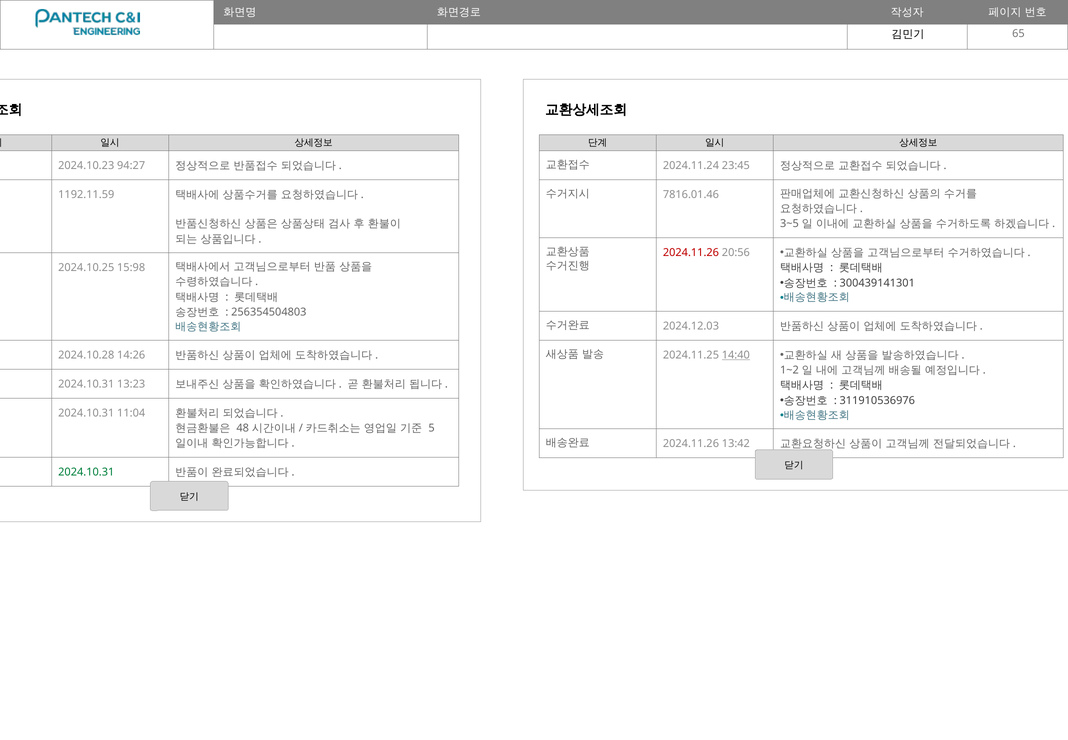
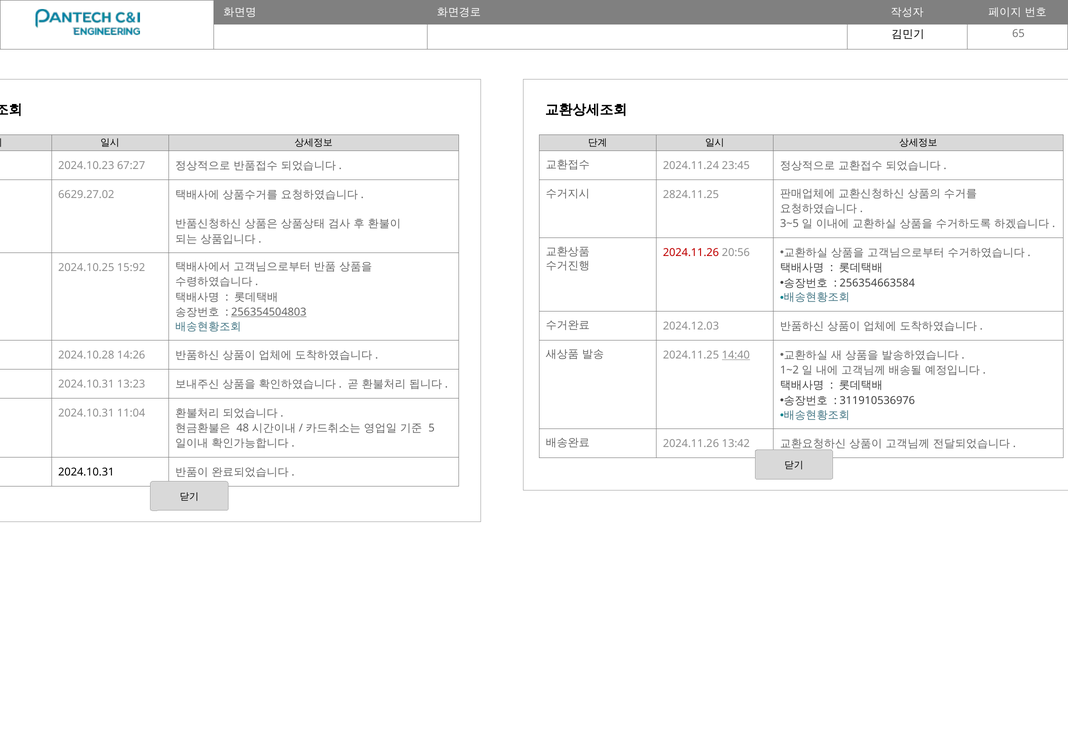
94:27: 94:27 -> 67:27
1192.11.59: 1192.11.59 -> 6629.27.02
7816.01.46: 7816.01.46 -> 2824.11.25
15:98: 15:98 -> 15:92
300439141301: 300439141301 -> 256354663584
256354504803 underline: none -> present
2024.10.31 at (86, 472) colour: green -> black
